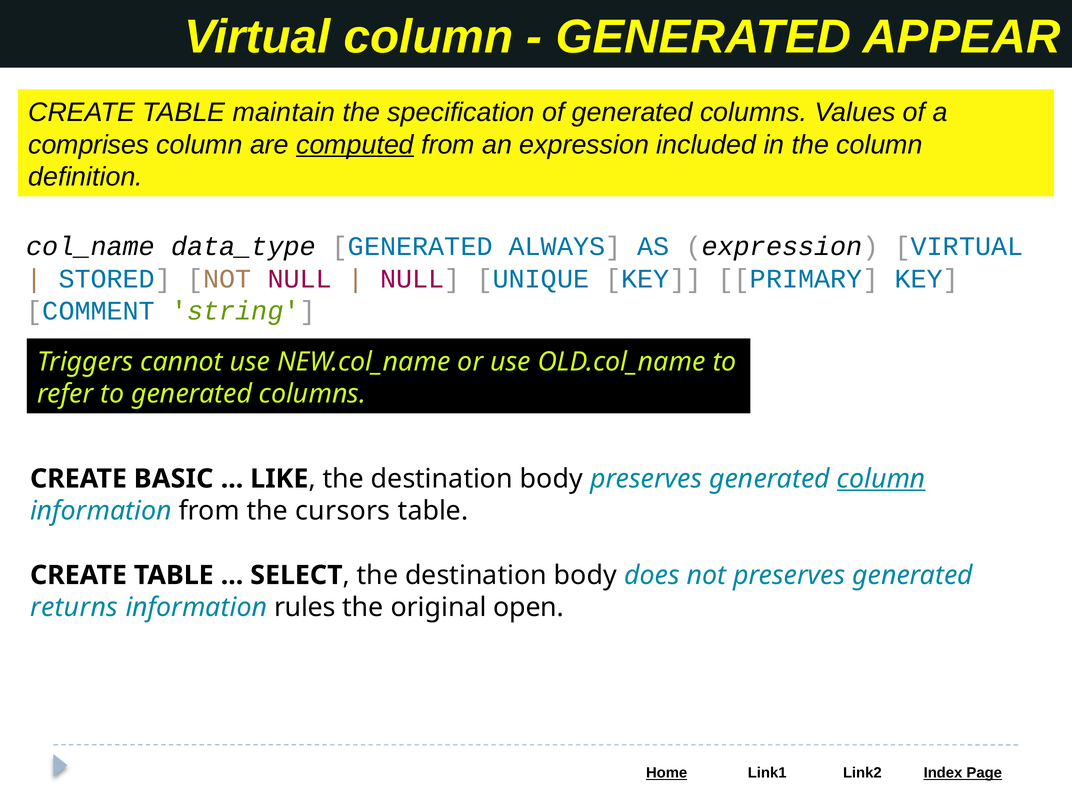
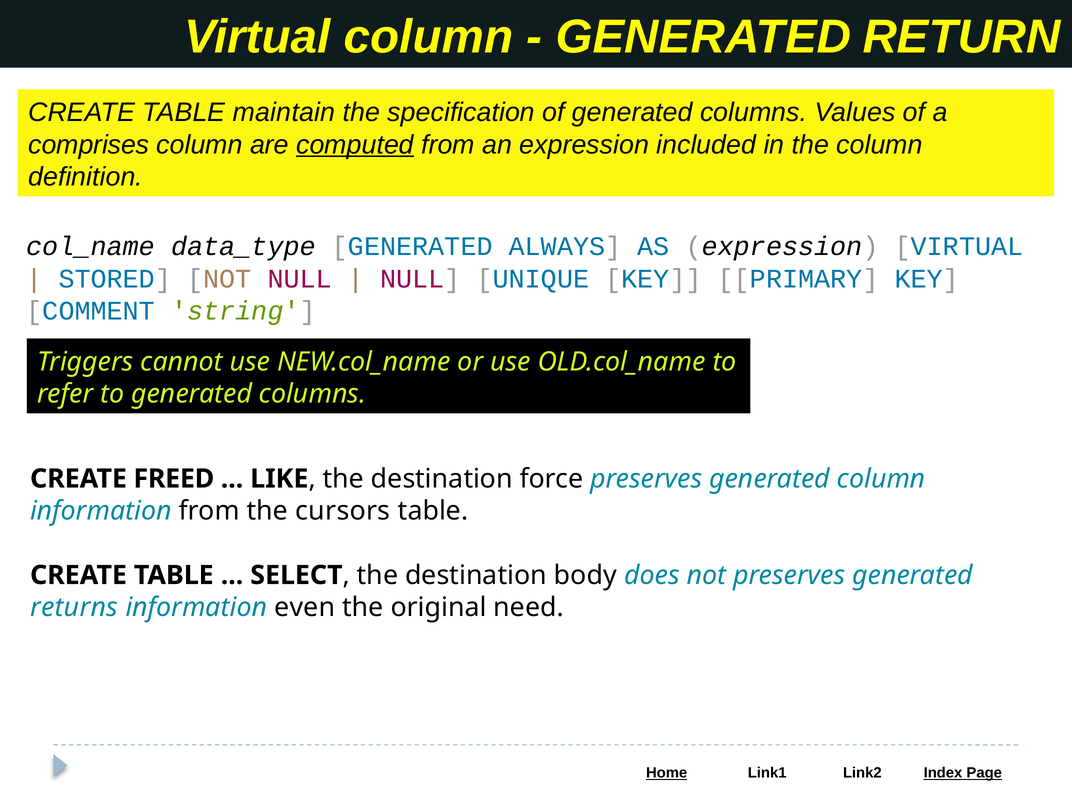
APPEAR: APPEAR -> RETURN
BASIC: BASIC -> FREED
body at (551, 479): body -> force
column at (881, 479) underline: present -> none
rules: rules -> even
open: open -> need
